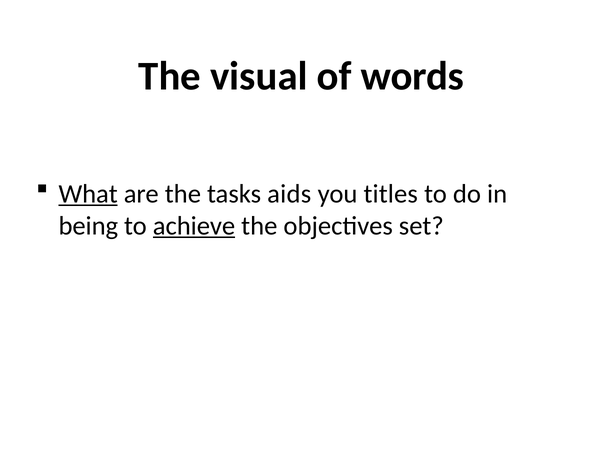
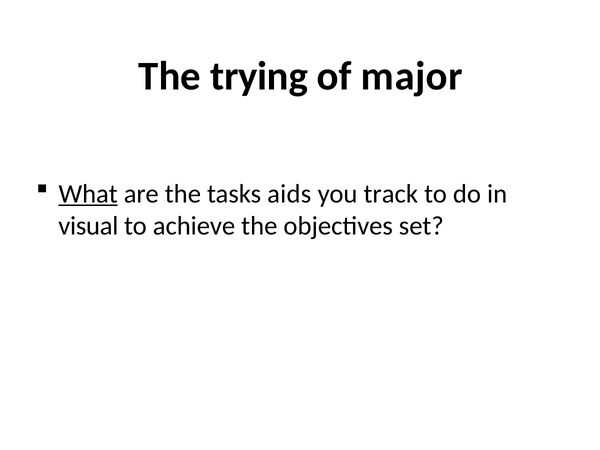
visual: visual -> trying
words: words -> major
titles: titles -> track
being: being -> visual
achieve underline: present -> none
